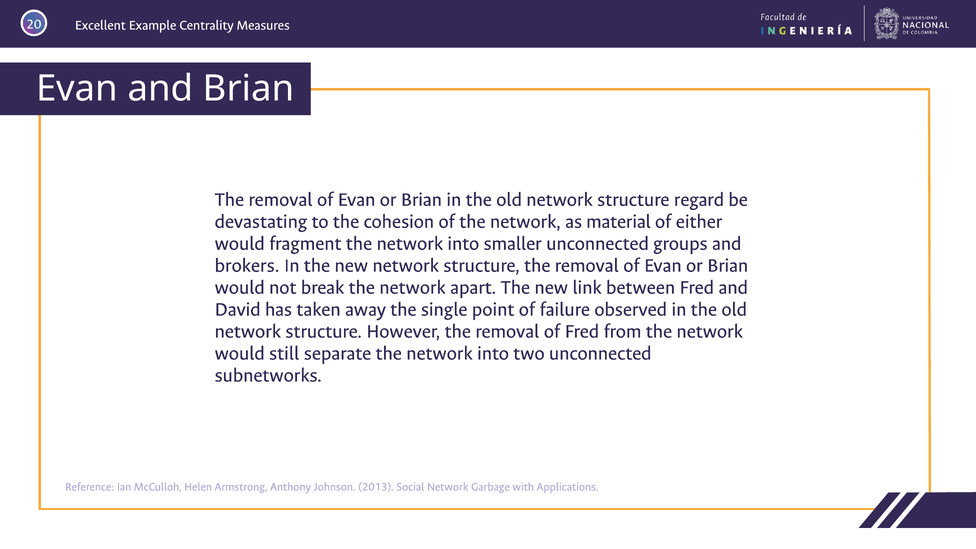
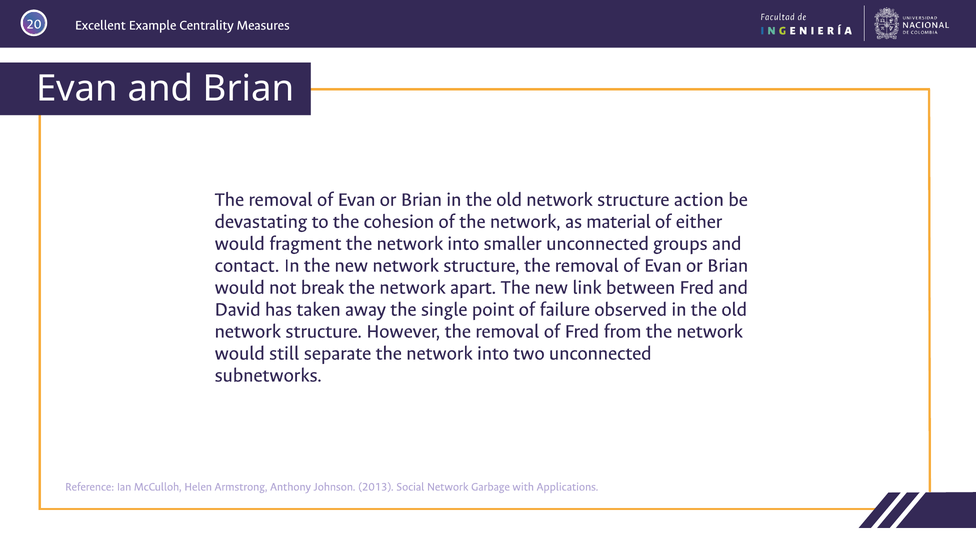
regard: regard -> action
brokers: brokers -> contact
